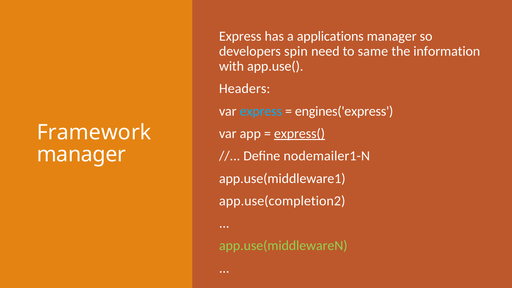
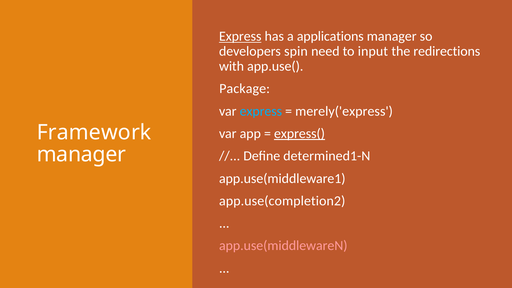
Express at (240, 36) underline: none -> present
same: same -> input
information: information -> redirections
Headers: Headers -> Package
engines('express: engines('express -> merely('express
nodemailer1-N: nodemailer1-N -> determined1-N
app.use(middlewareN colour: light green -> pink
